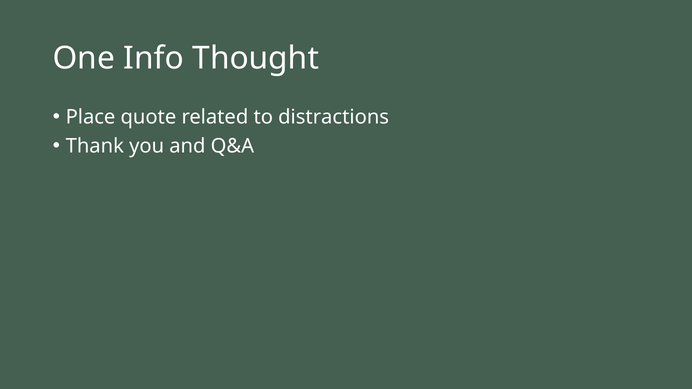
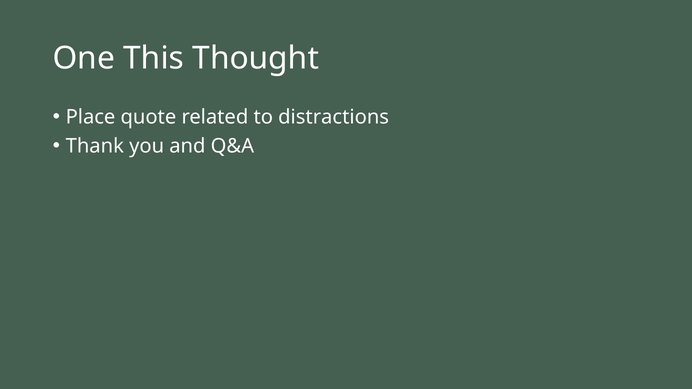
Info: Info -> This
